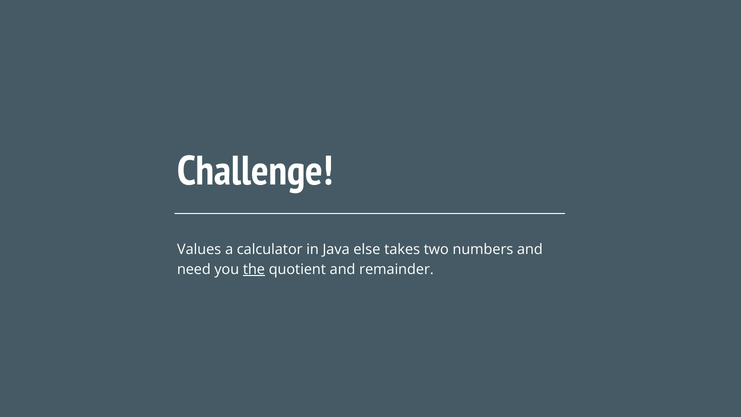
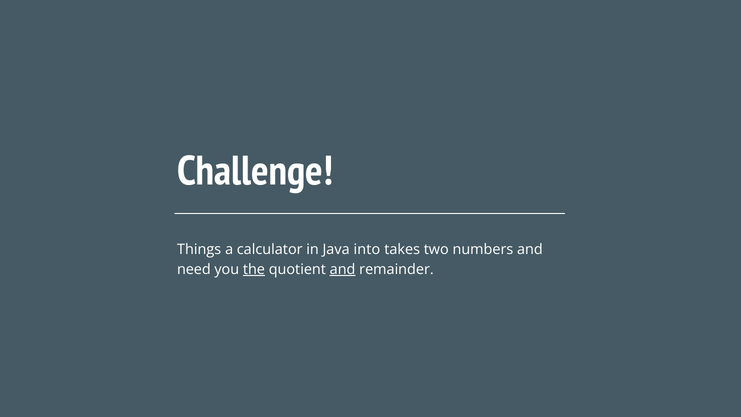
Values: Values -> Things
else: else -> into
and at (343, 269) underline: none -> present
